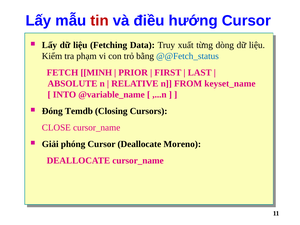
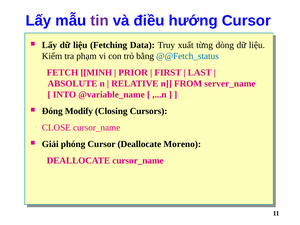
tin colour: red -> purple
keyset_name: keyset_name -> server_name
Temdb: Temdb -> Modify
